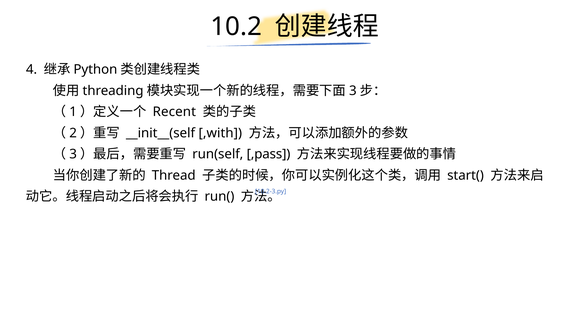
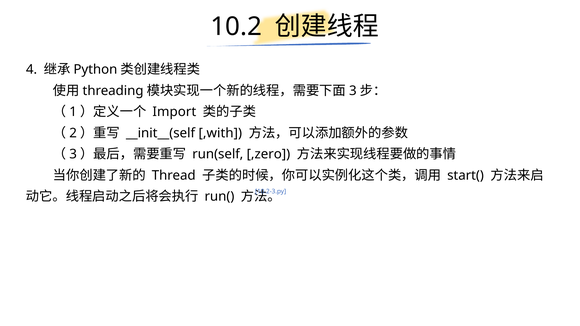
Recent: Recent -> Import
,pass: ,pass -> ,zero
